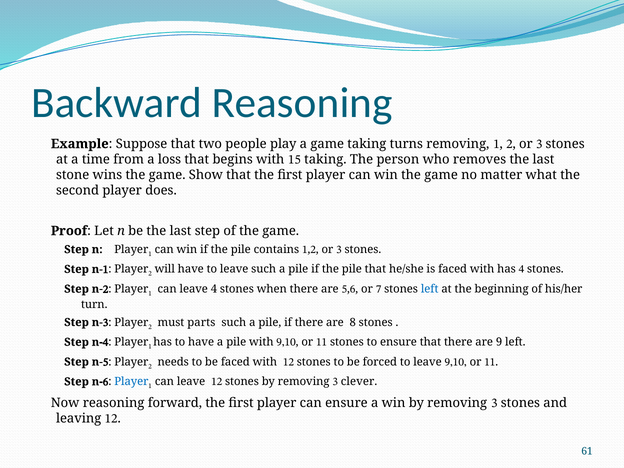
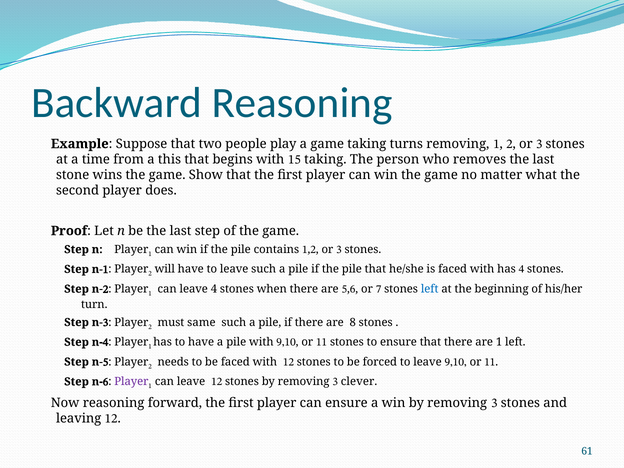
loss: loss -> this
parts: parts -> same
are 9: 9 -> 1
Player at (131, 382) colour: blue -> purple
